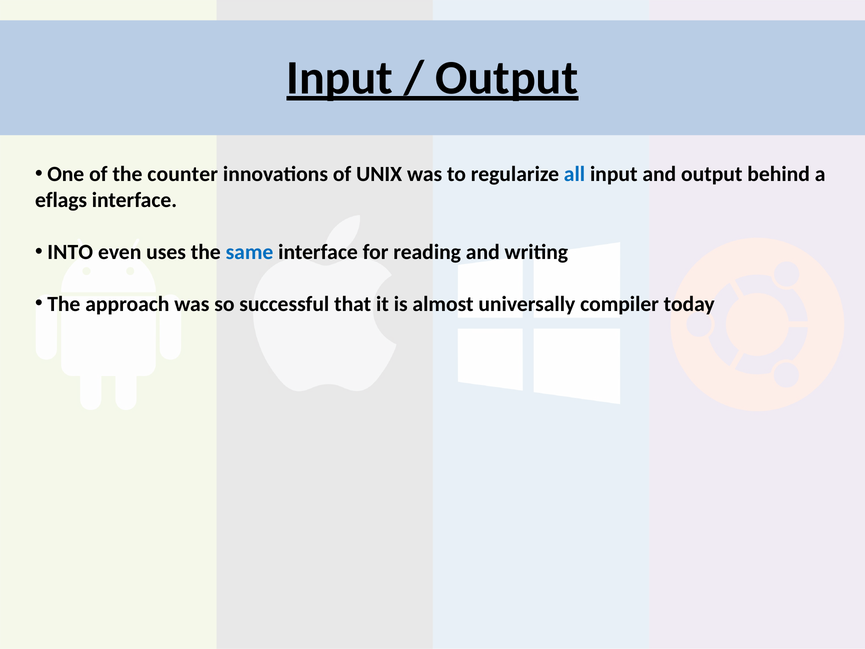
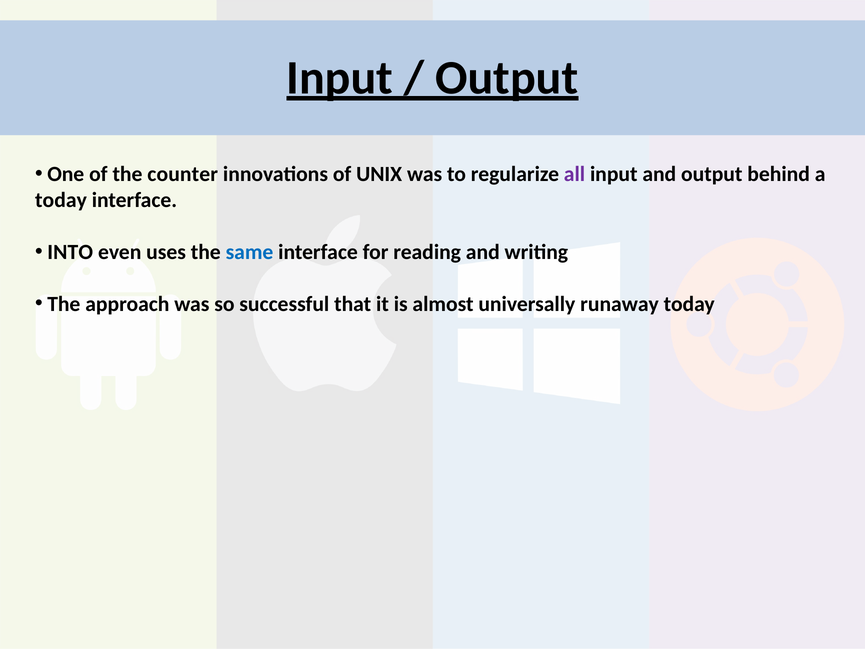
all colour: blue -> purple
eflags at (61, 200): eflags -> today
compiler: compiler -> runaway
